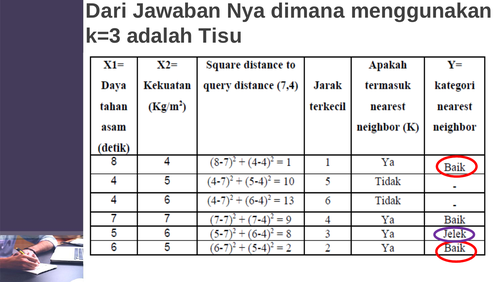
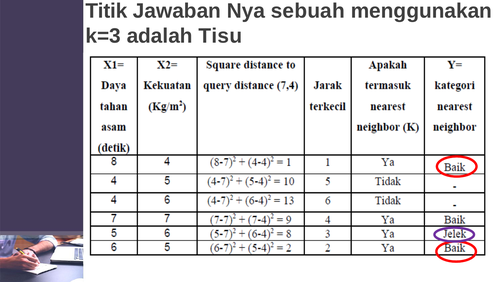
Dari: Dari -> Titik
dimana: dimana -> sebuah
